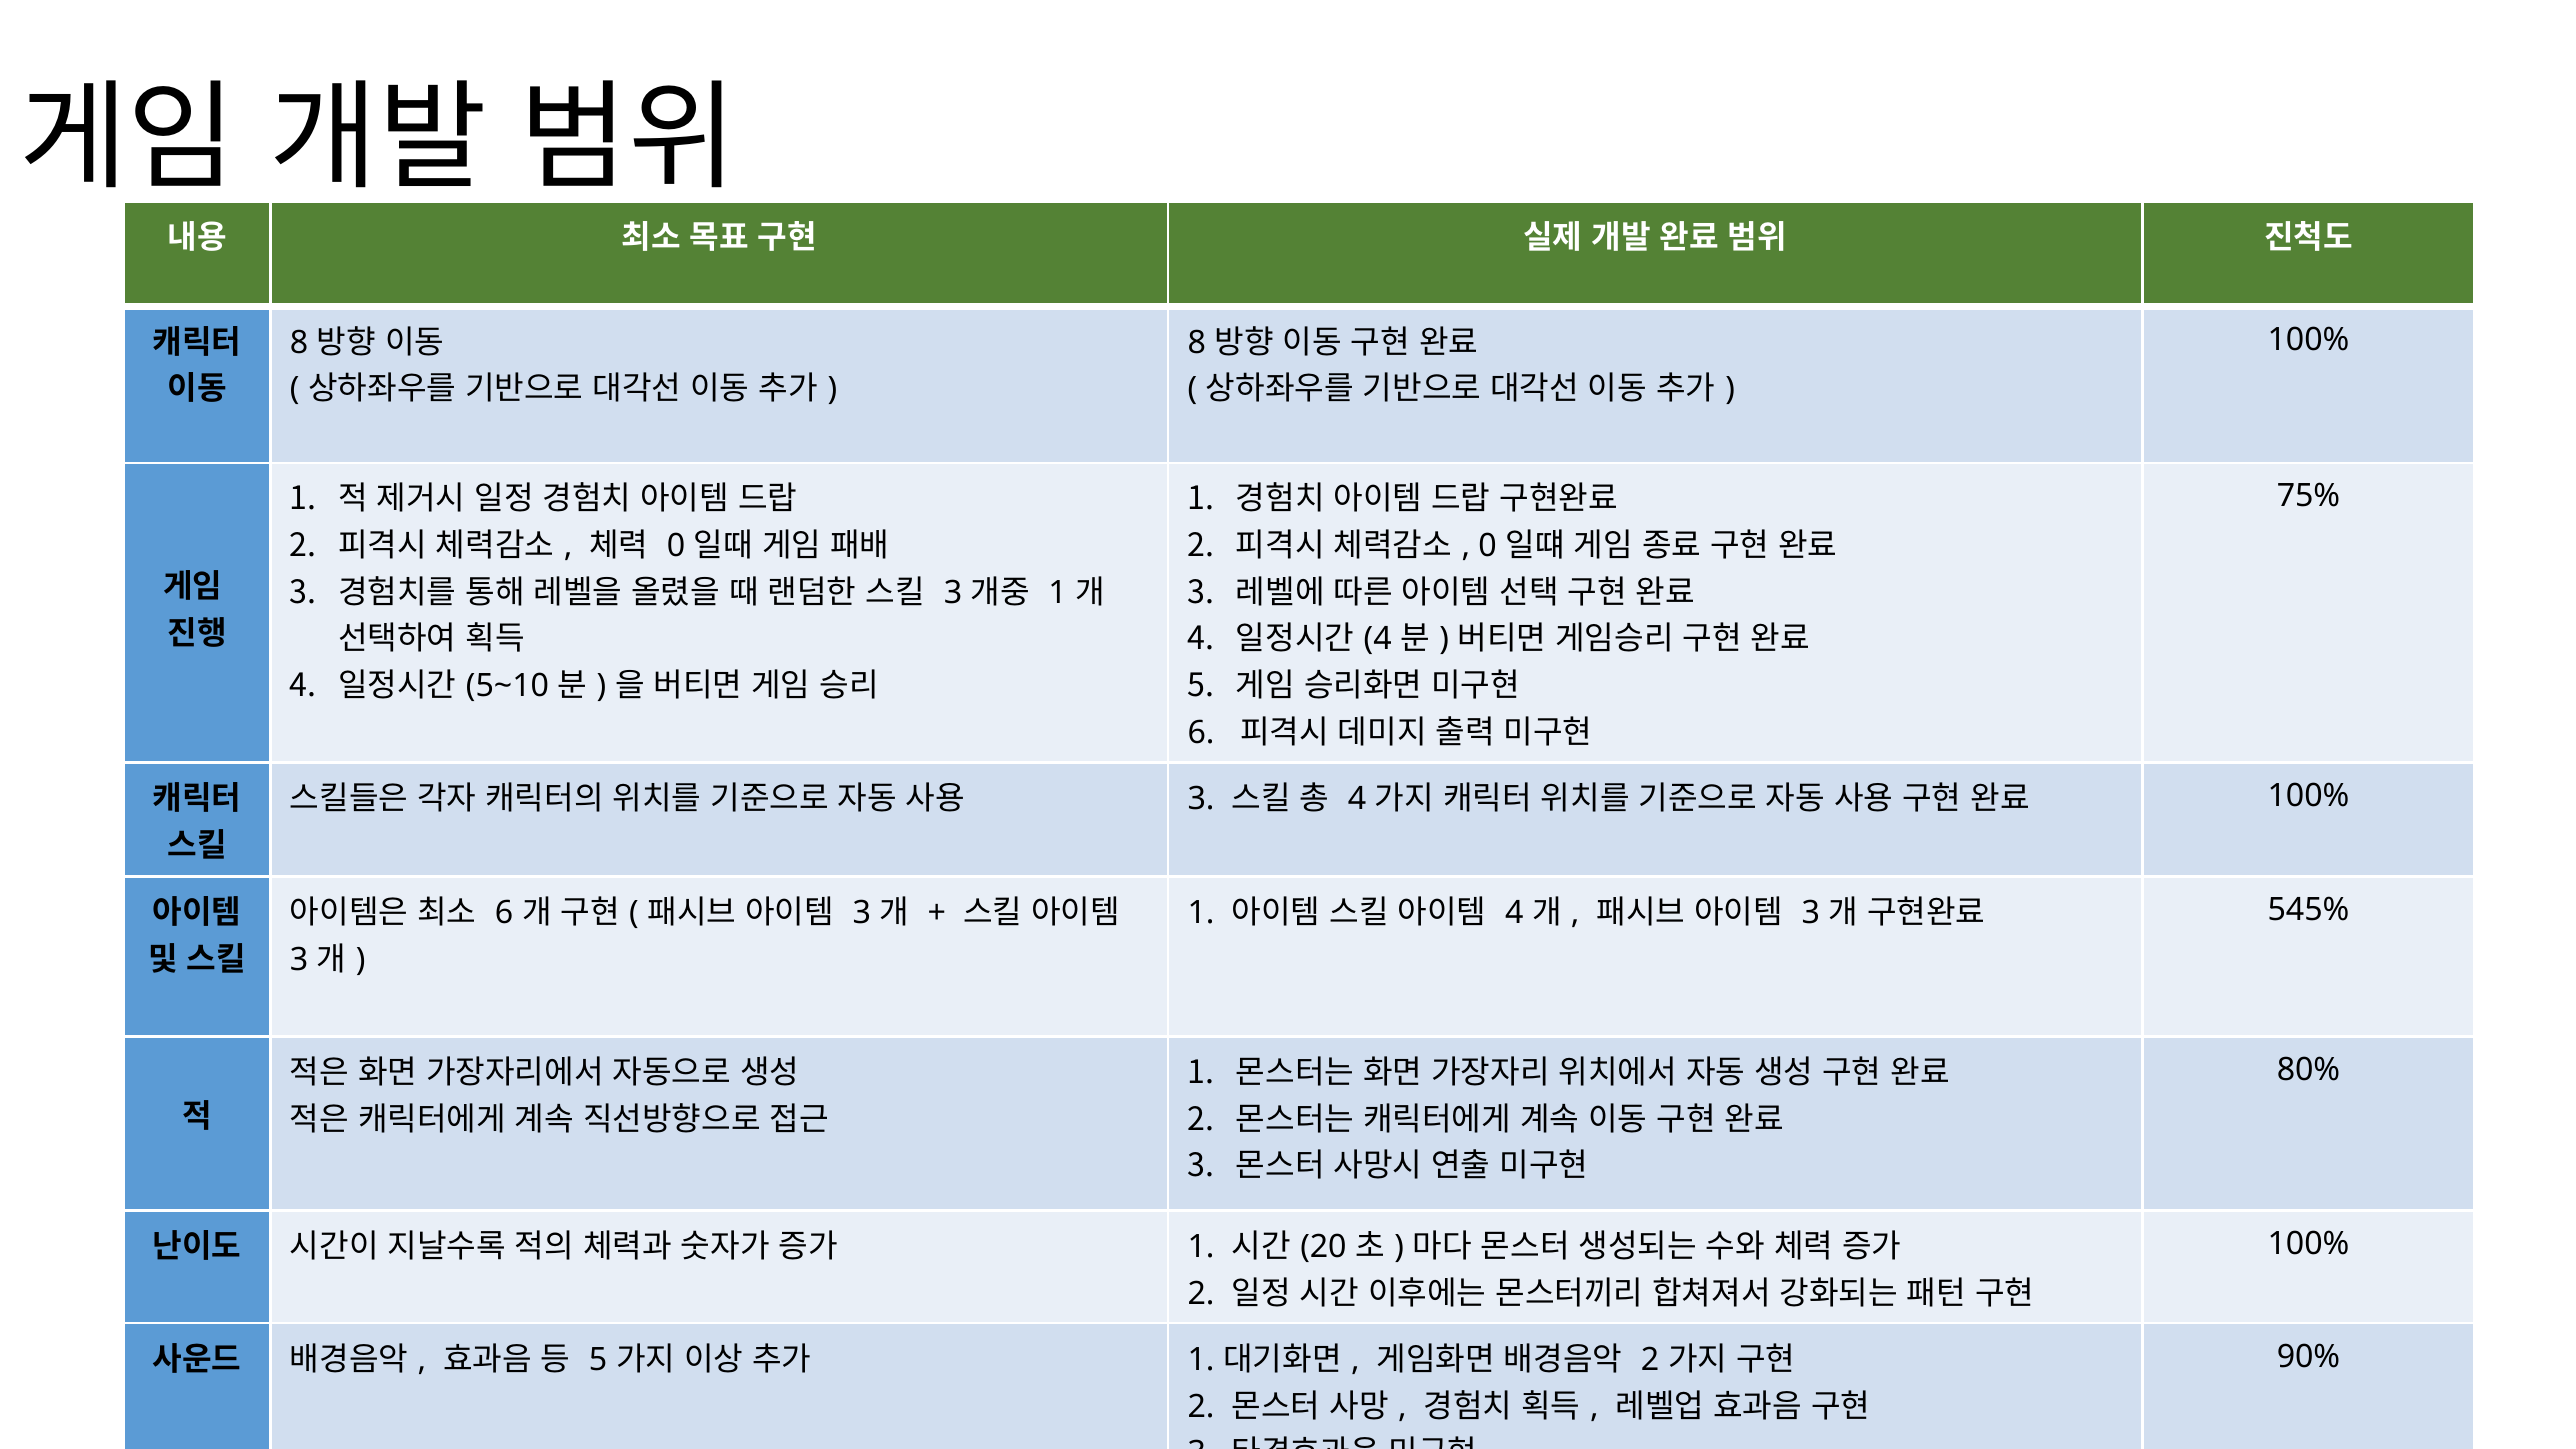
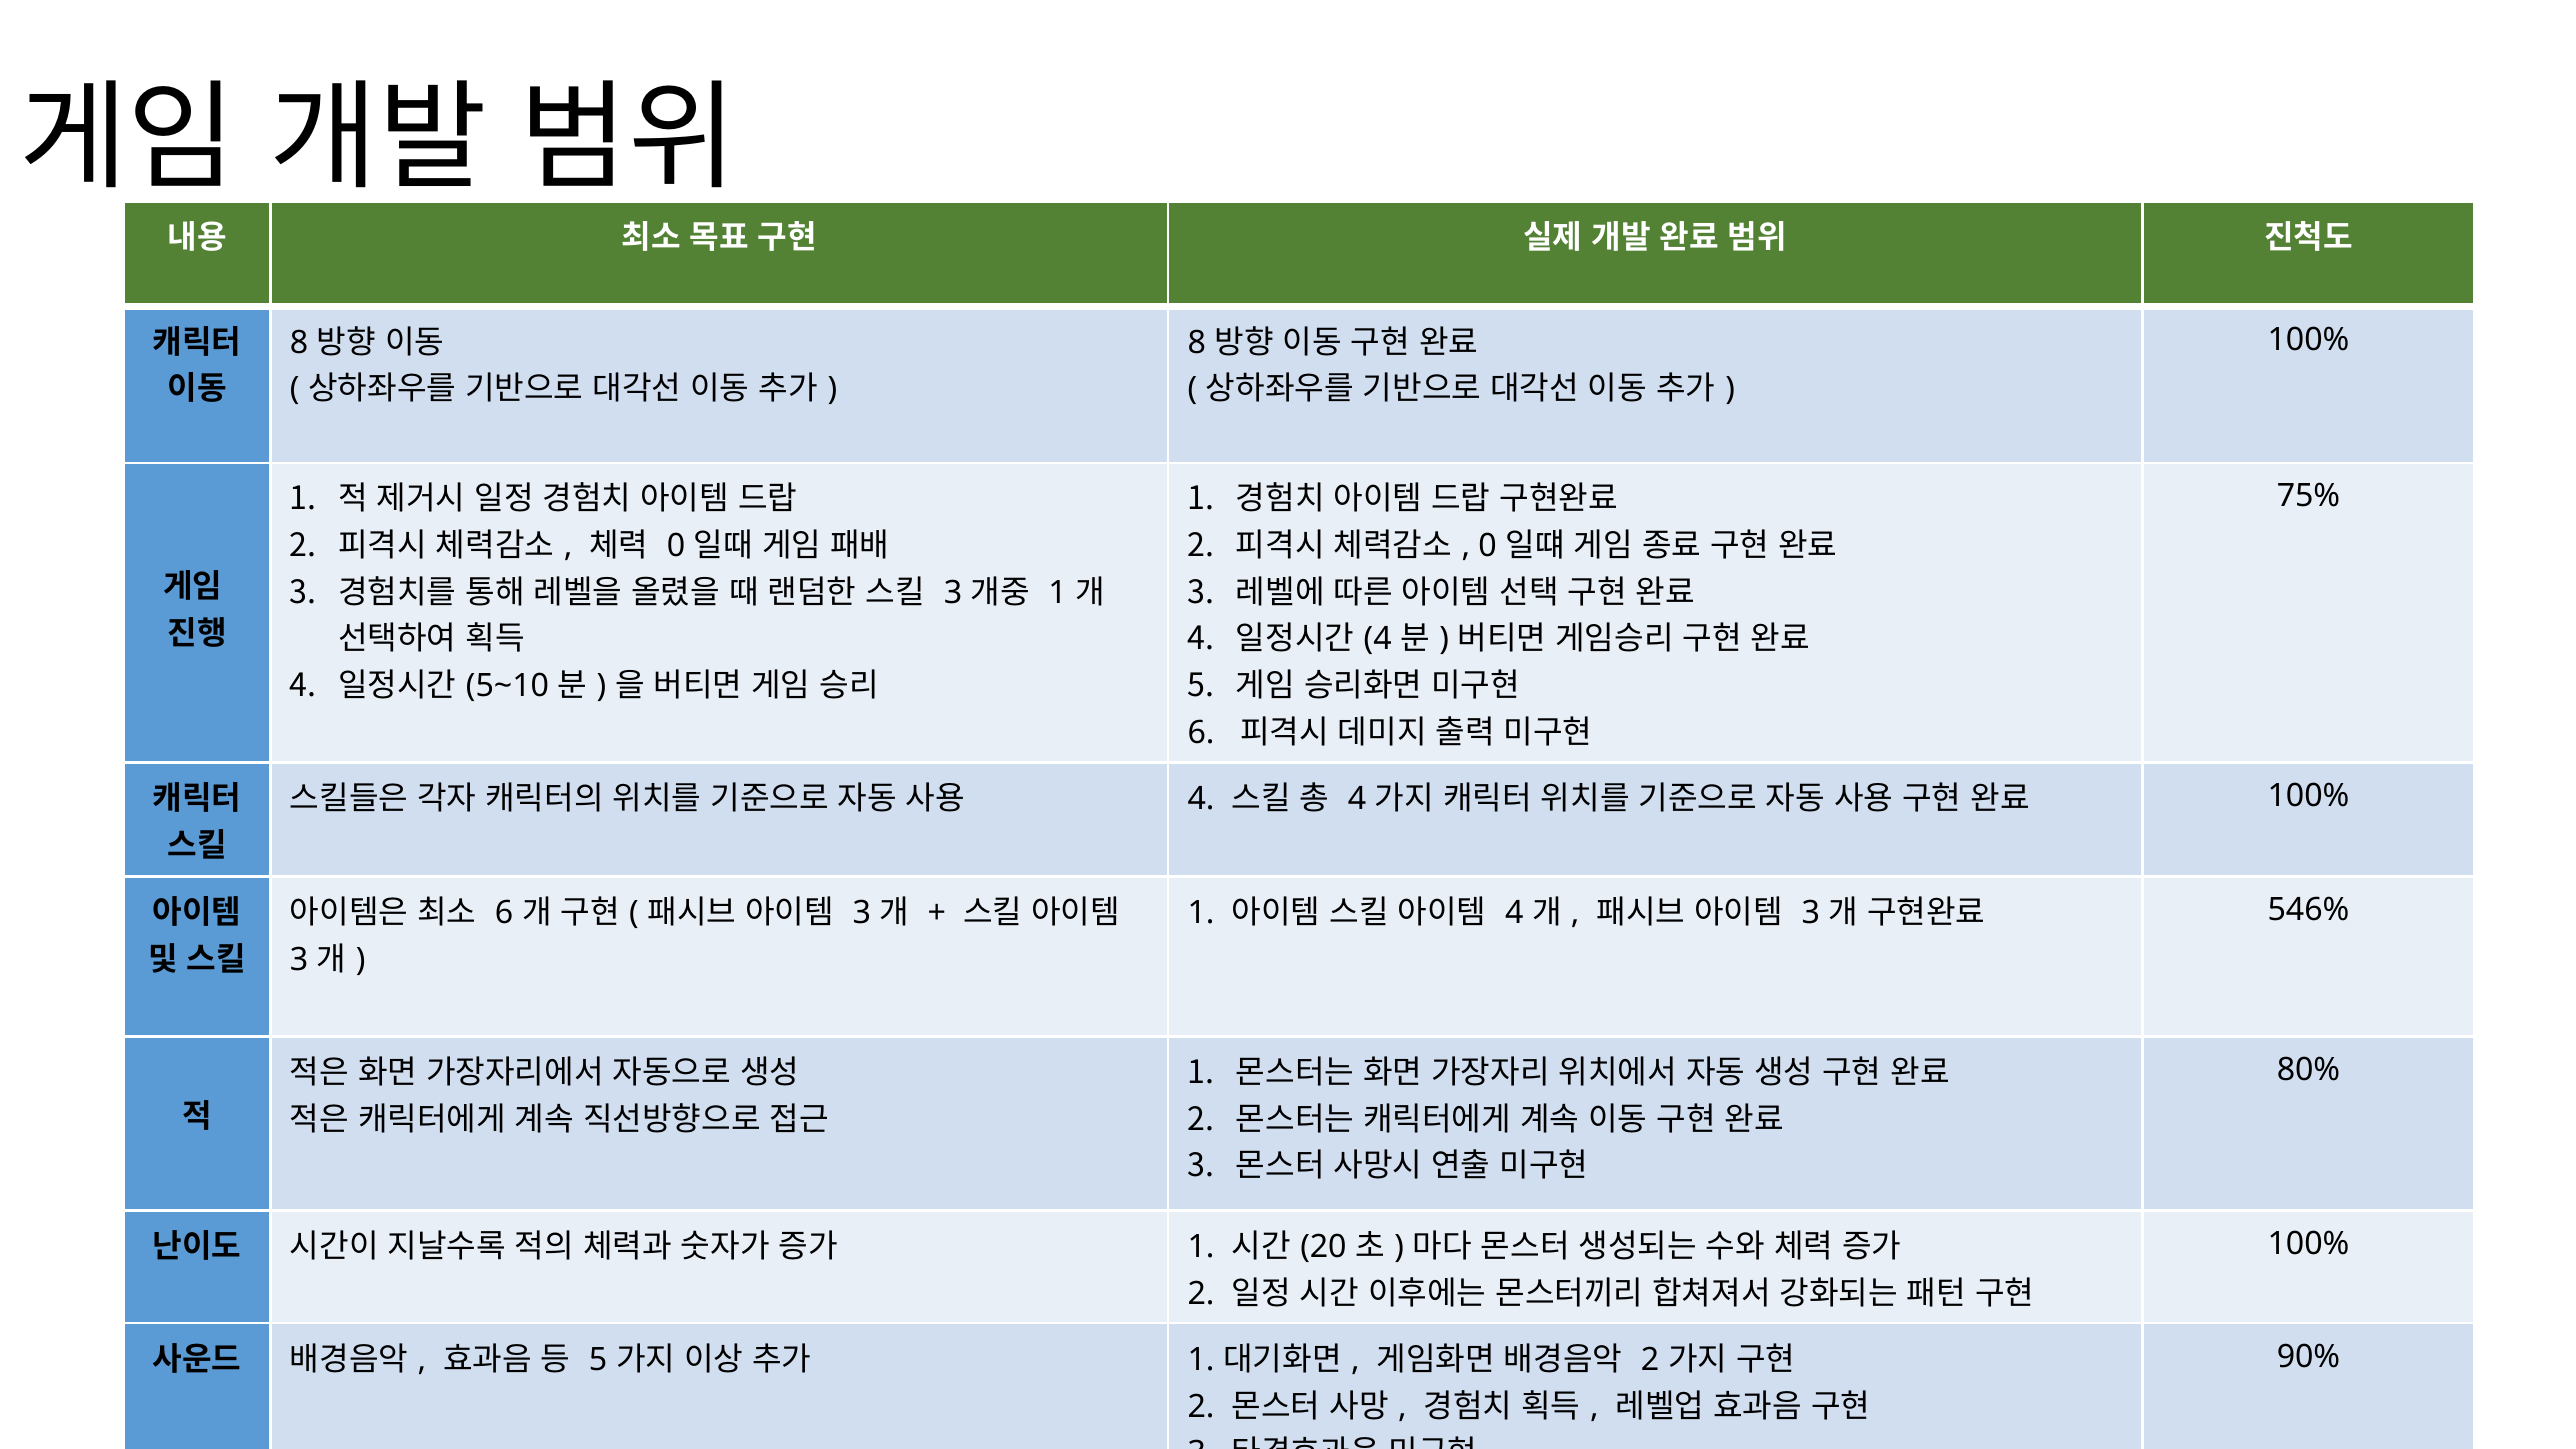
3 at (1201, 799): 3 -> 4
545%: 545% -> 546%
